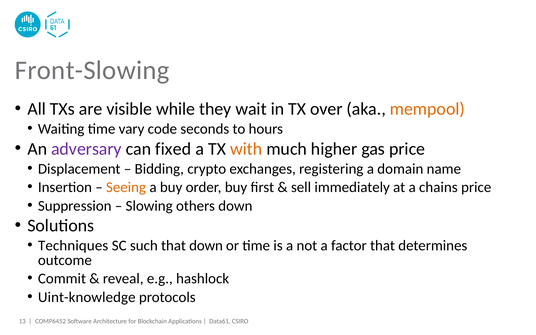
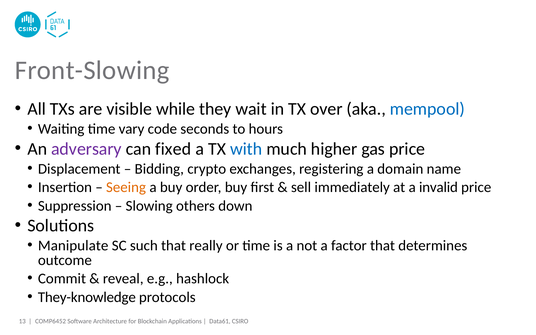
mempool colour: orange -> blue
with colour: orange -> blue
chains: chains -> invalid
Techniques: Techniques -> Manipulate
that down: down -> really
Uint-knowledge: Uint-knowledge -> They-knowledge
